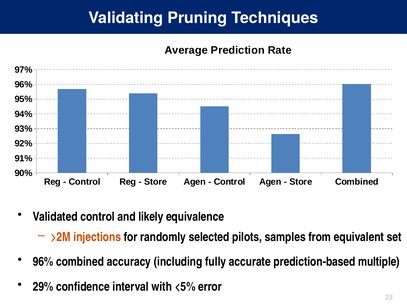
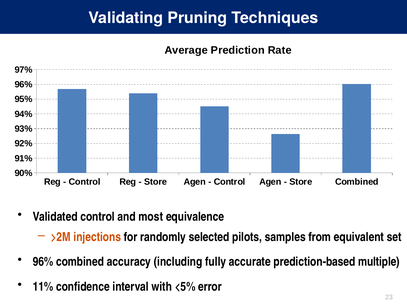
likely: likely -> most
29%: 29% -> 11%
